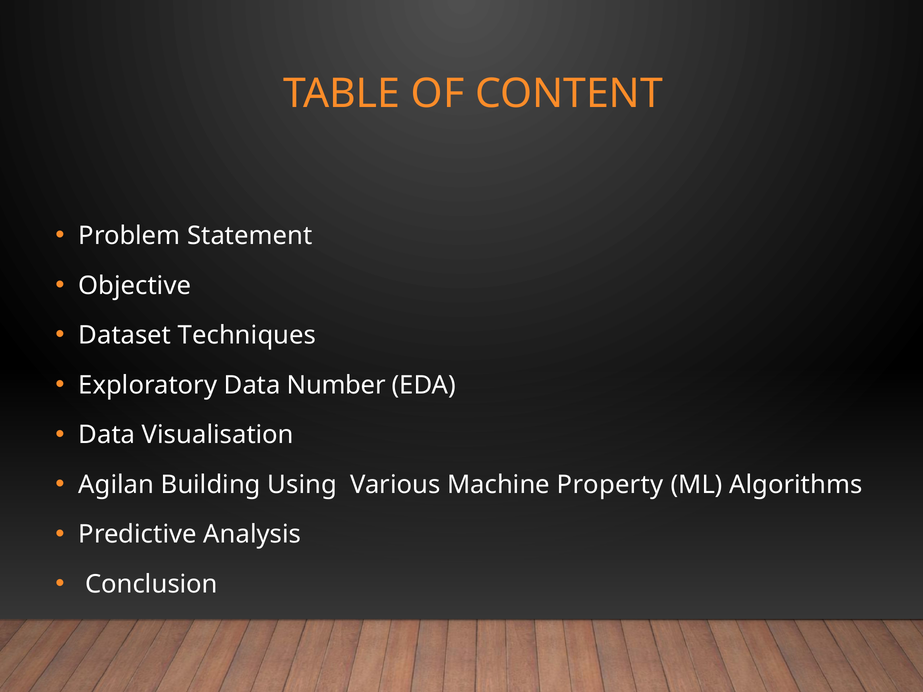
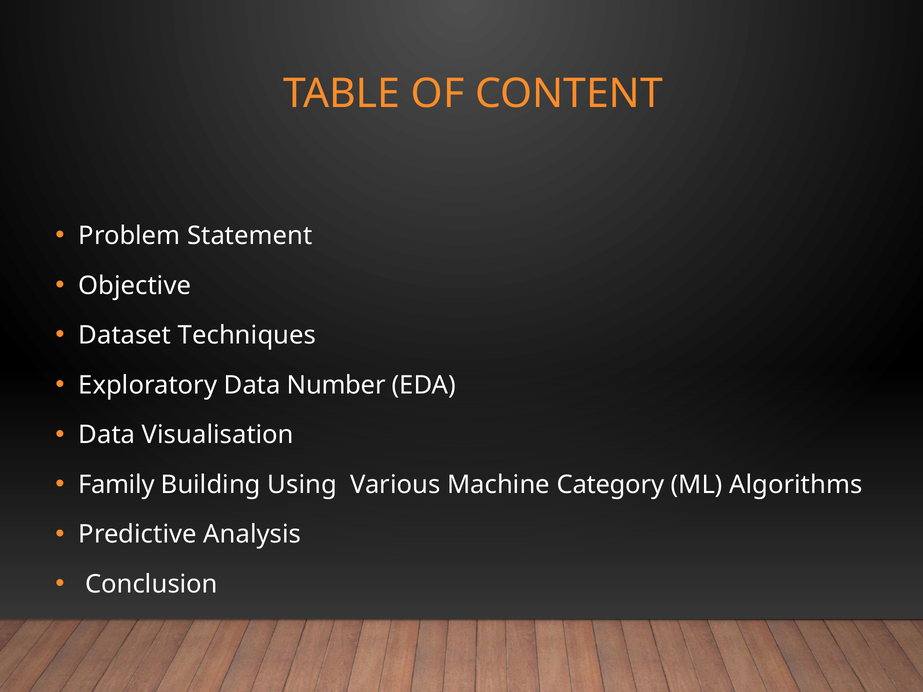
Agilan: Agilan -> Family
Property: Property -> Category
